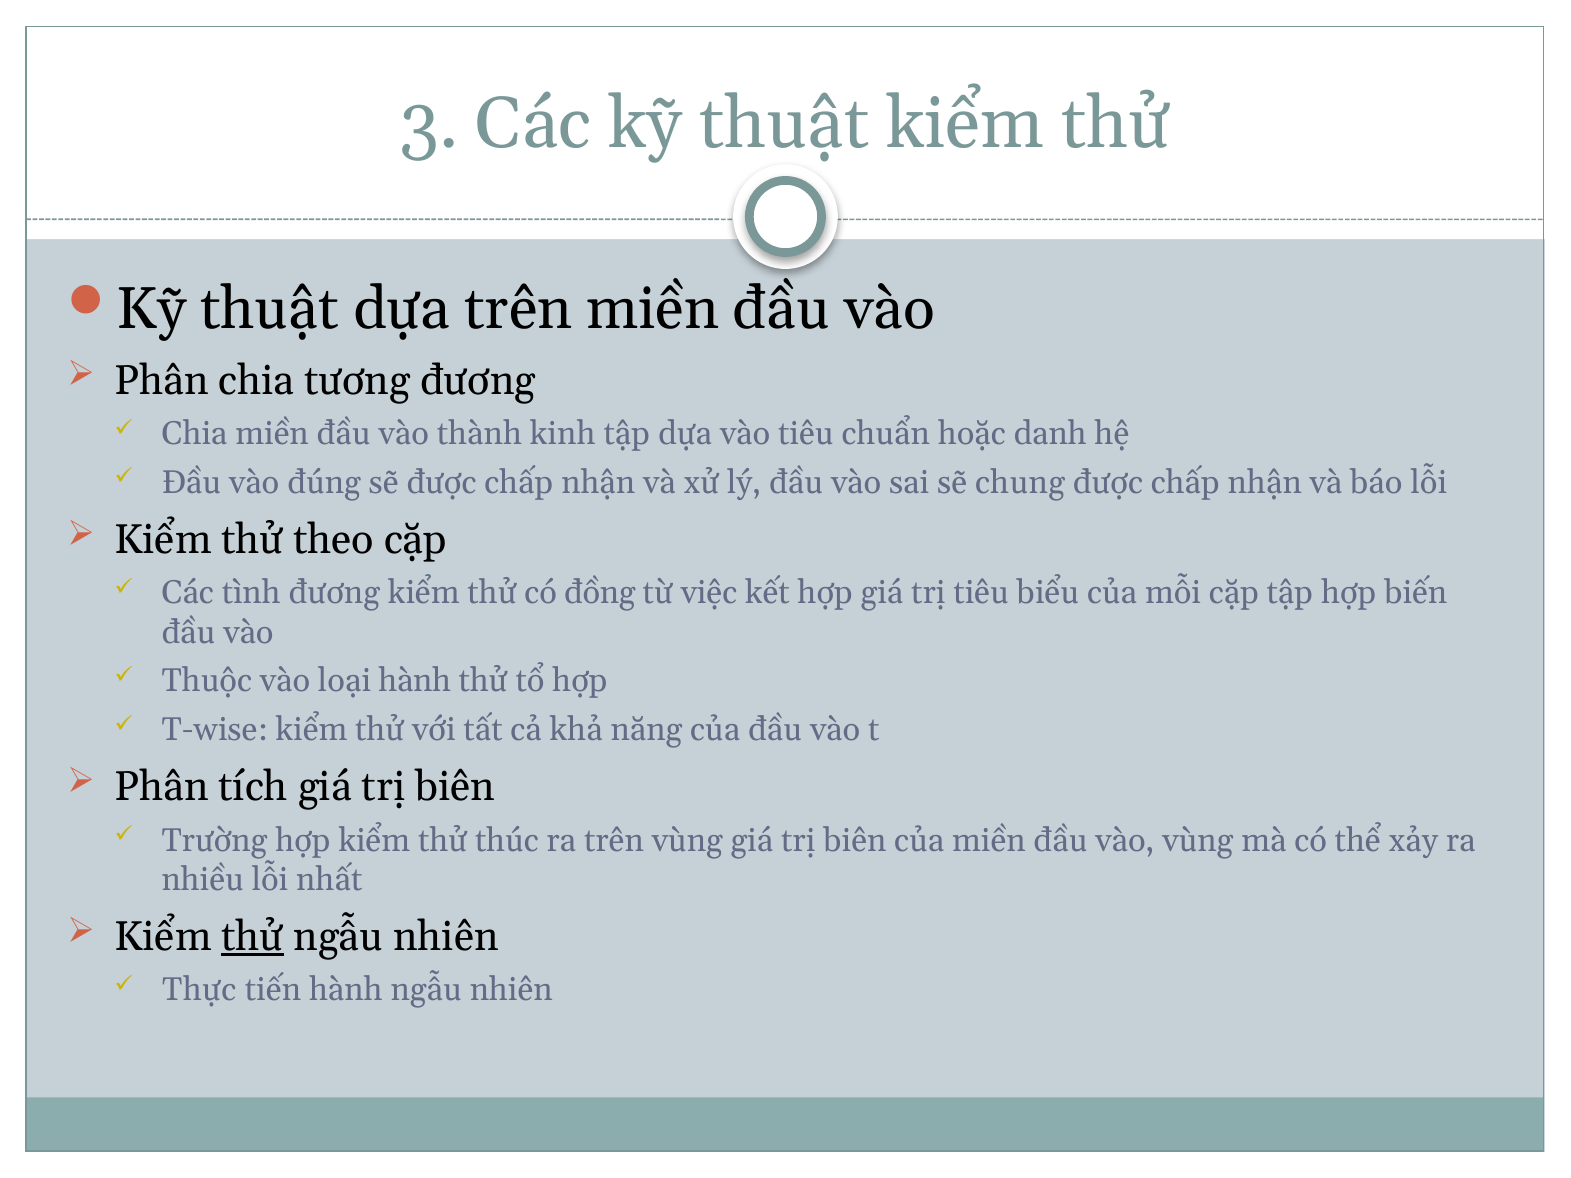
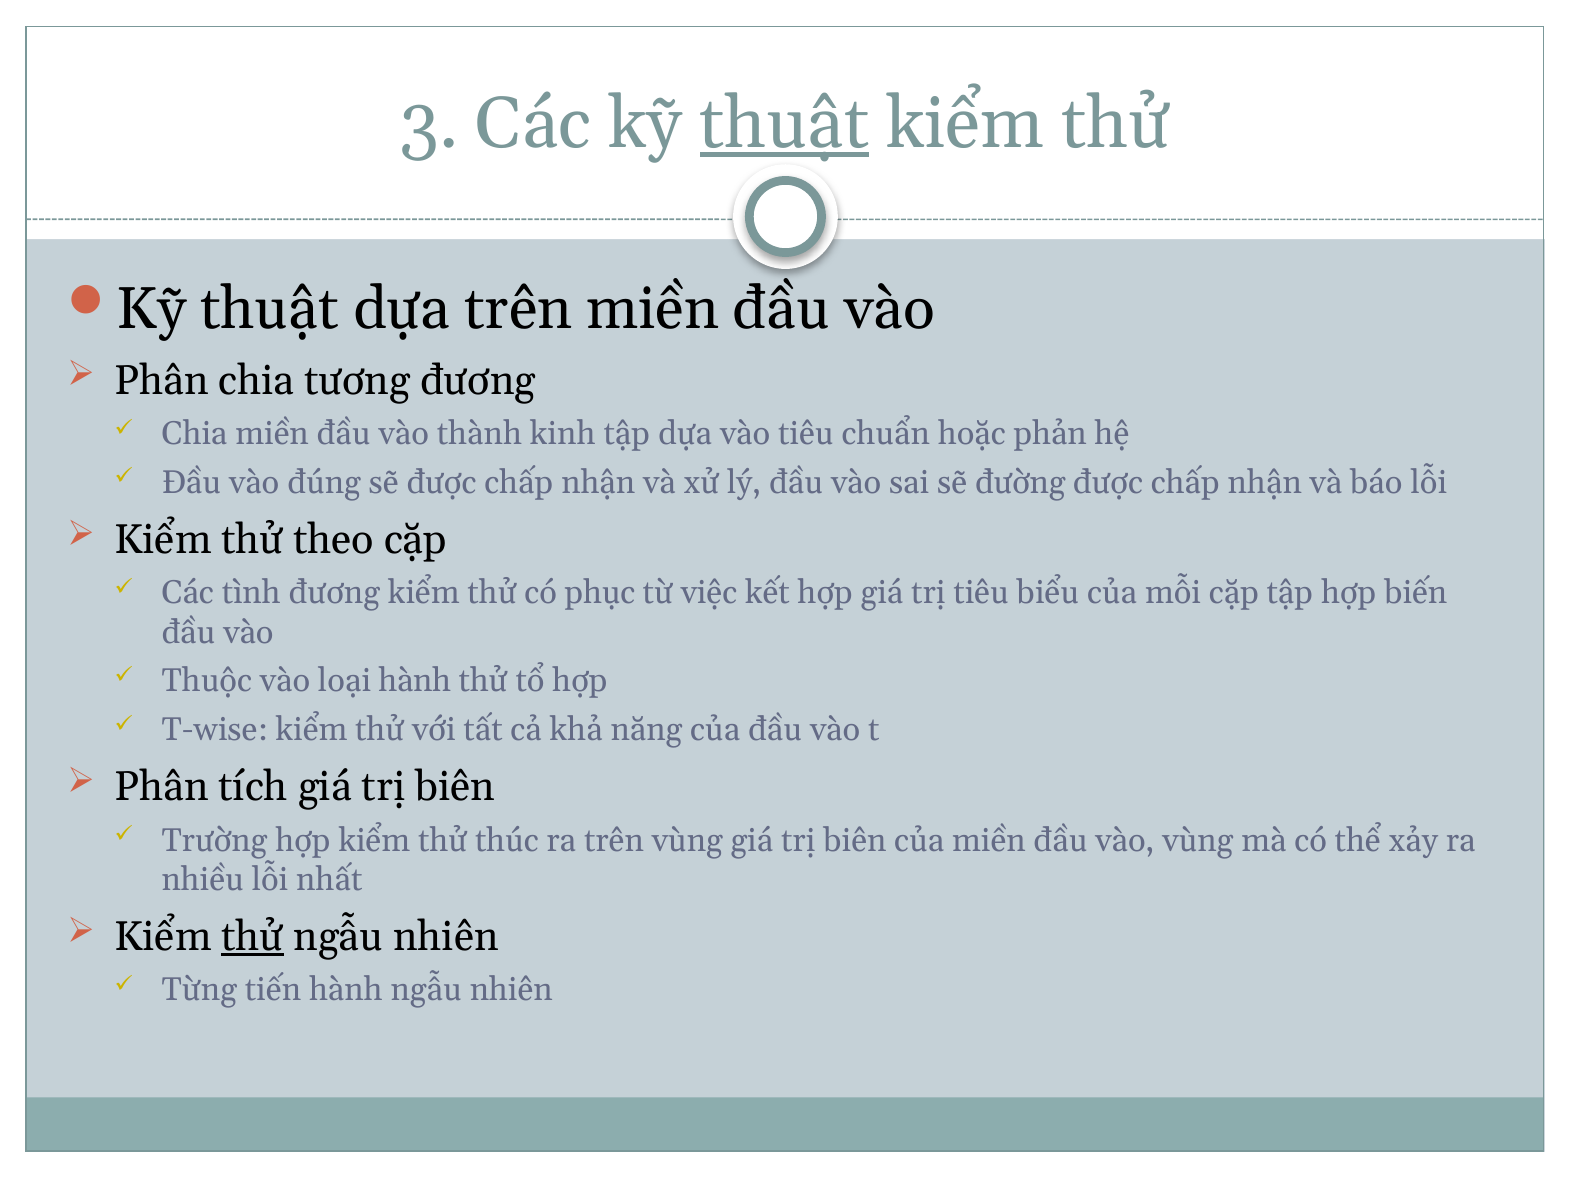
thuật at (784, 124) underline: none -> present
danh: danh -> phản
chung: chung -> đường
đồng: đồng -> phục
Thực: Thực -> Từng
